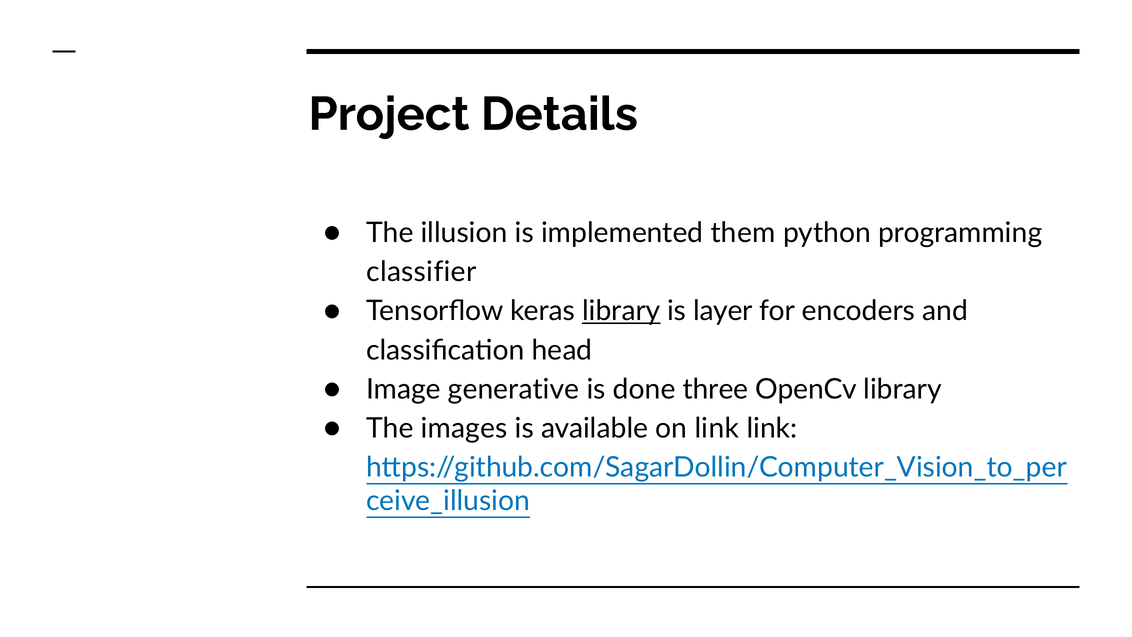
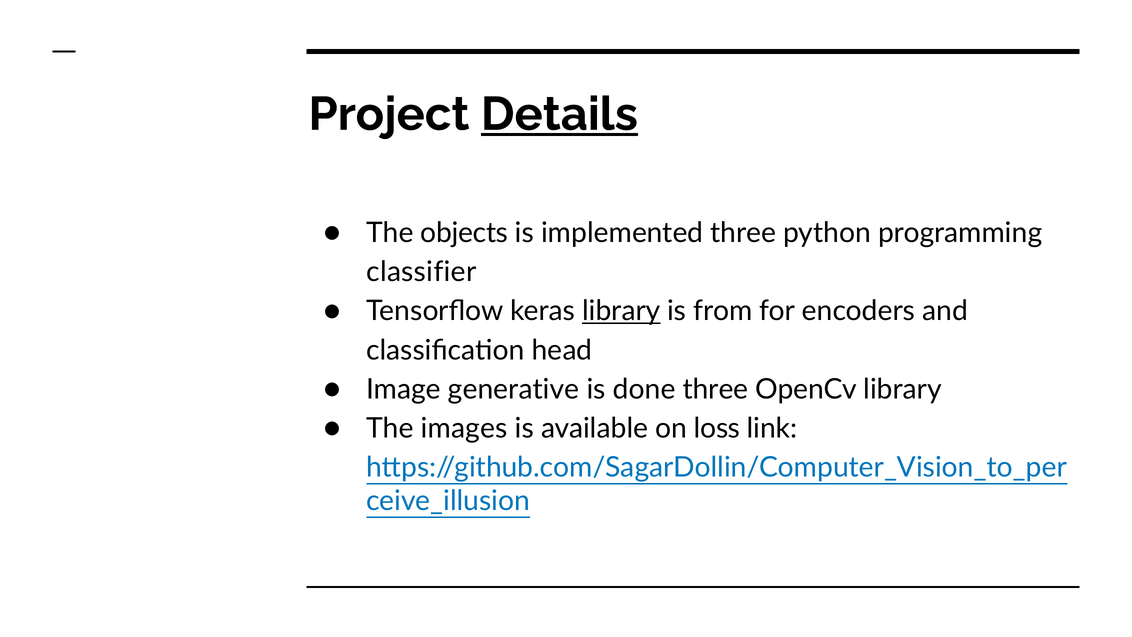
Details underline: none -> present
illusion: illusion -> objects
implemented them: them -> three
layer: layer -> from
on link: link -> loss
